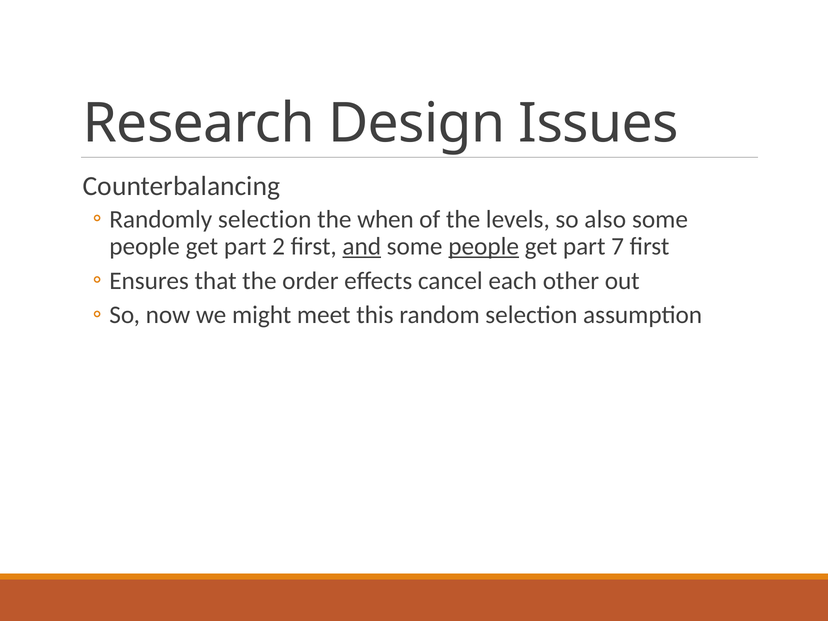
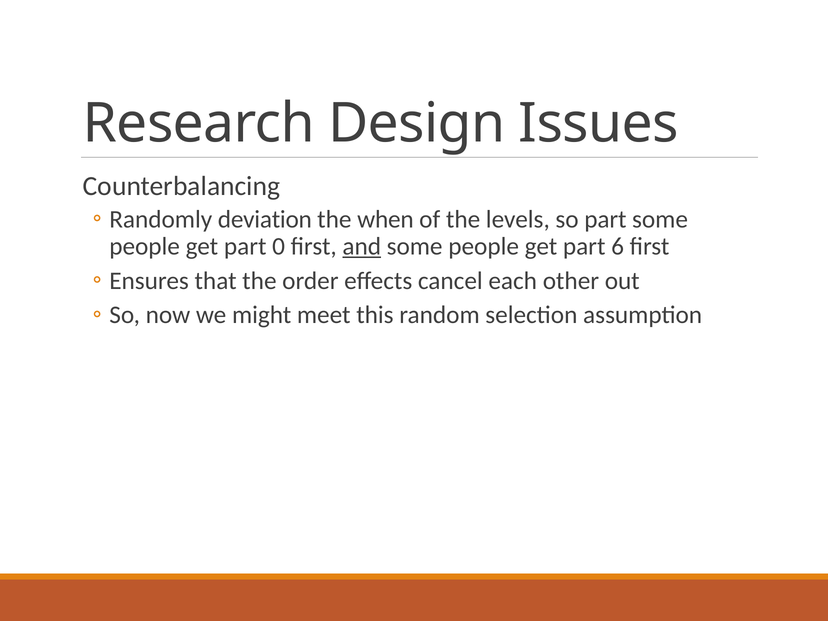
Randomly selection: selection -> deviation
so also: also -> part
2: 2 -> 0
people at (484, 247) underline: present -> none
7: 7 -> 6
